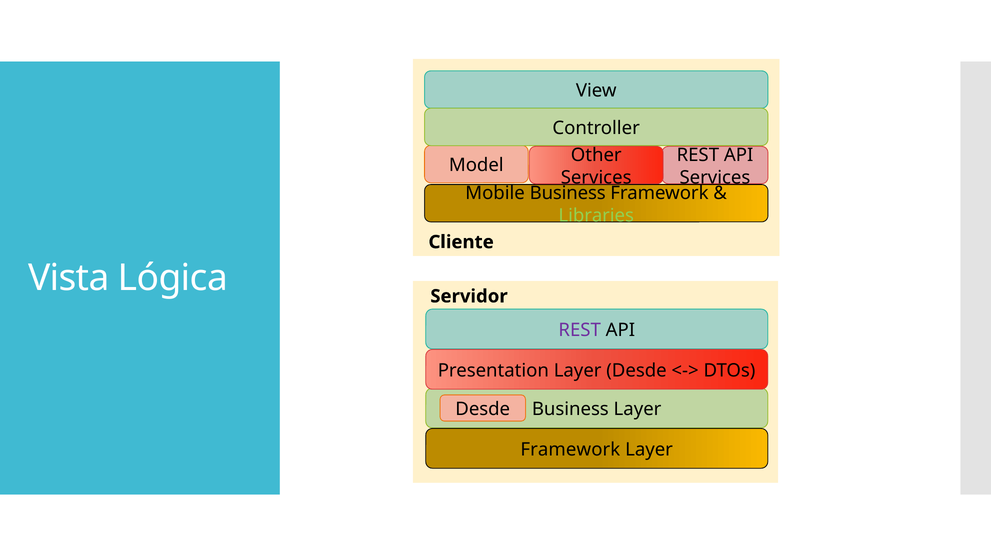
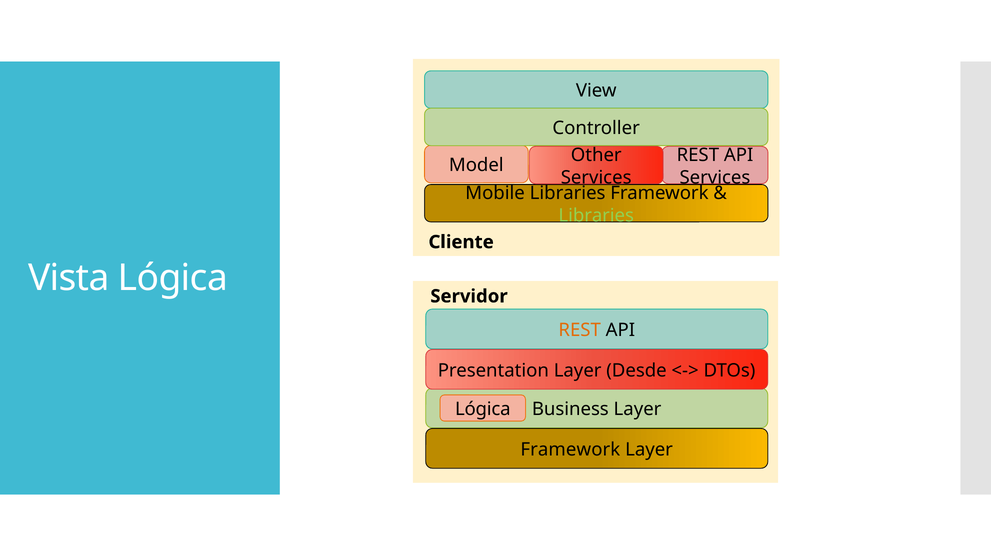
Mobile Business: Business -> Libraries
REST at (580, 331) colour: purple -> orange
Desde at (483, 410): Desde -> Lógica
